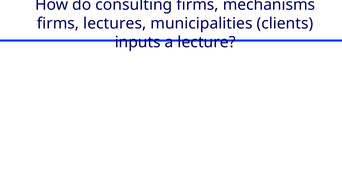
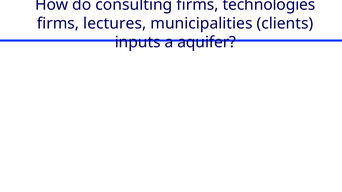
mechanisms: mechanisms -> technologies
lecture: lecture -> aquifer
